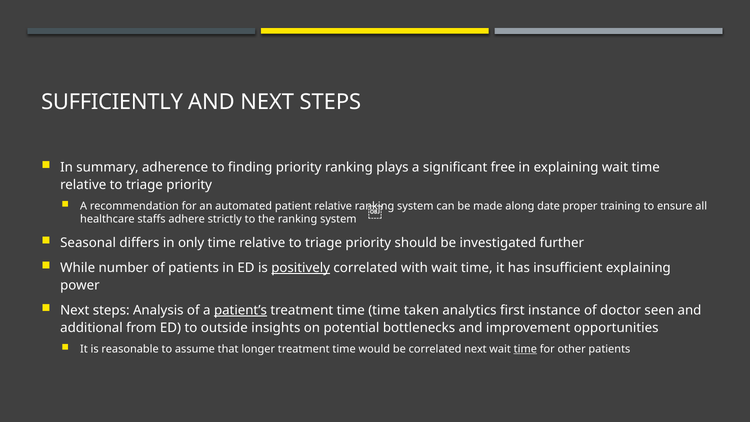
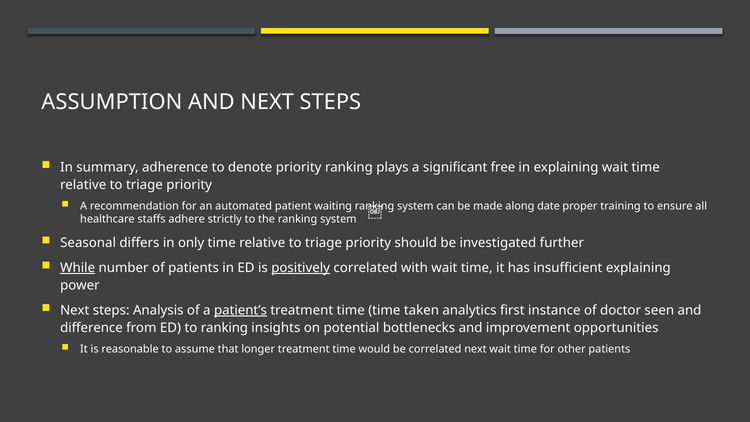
SUFFICIENTLY: SUFFICIENTLY -> ASSUMPTION
finding: finding -> denote
patient relative: relative -> waiting
While underline: none -> present
additional: additional -> difference
to outside: outside -> ranking
time at (525, 349) underline: present -> none
